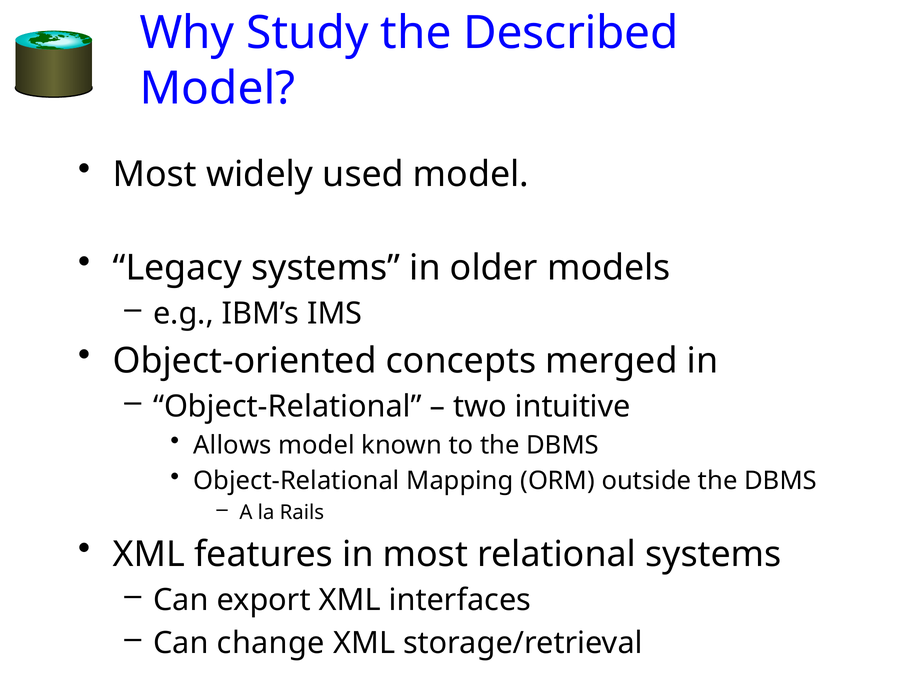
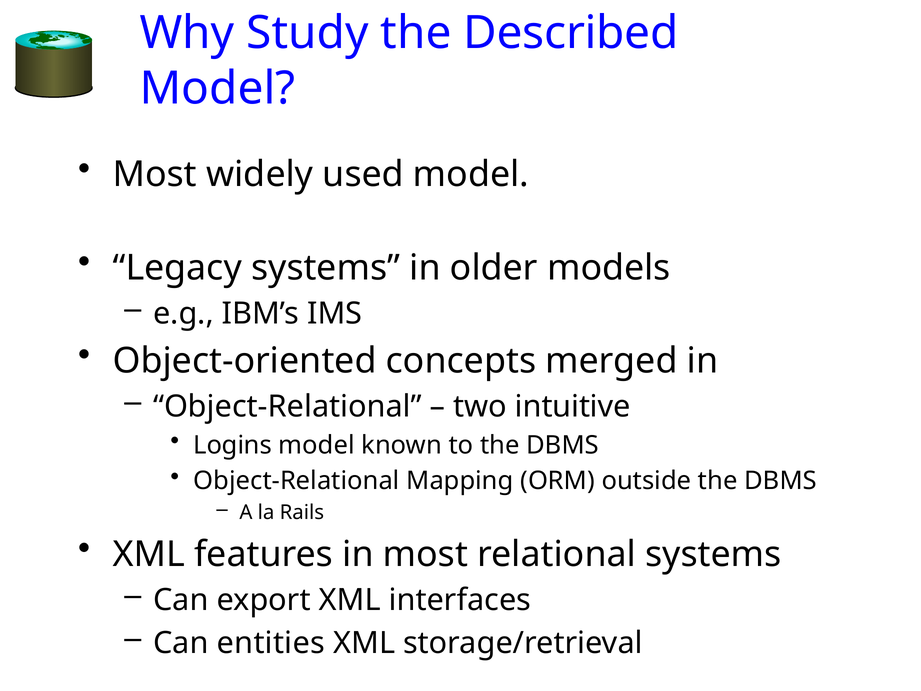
Allows: Allows -> Logins
change: change -> entities
